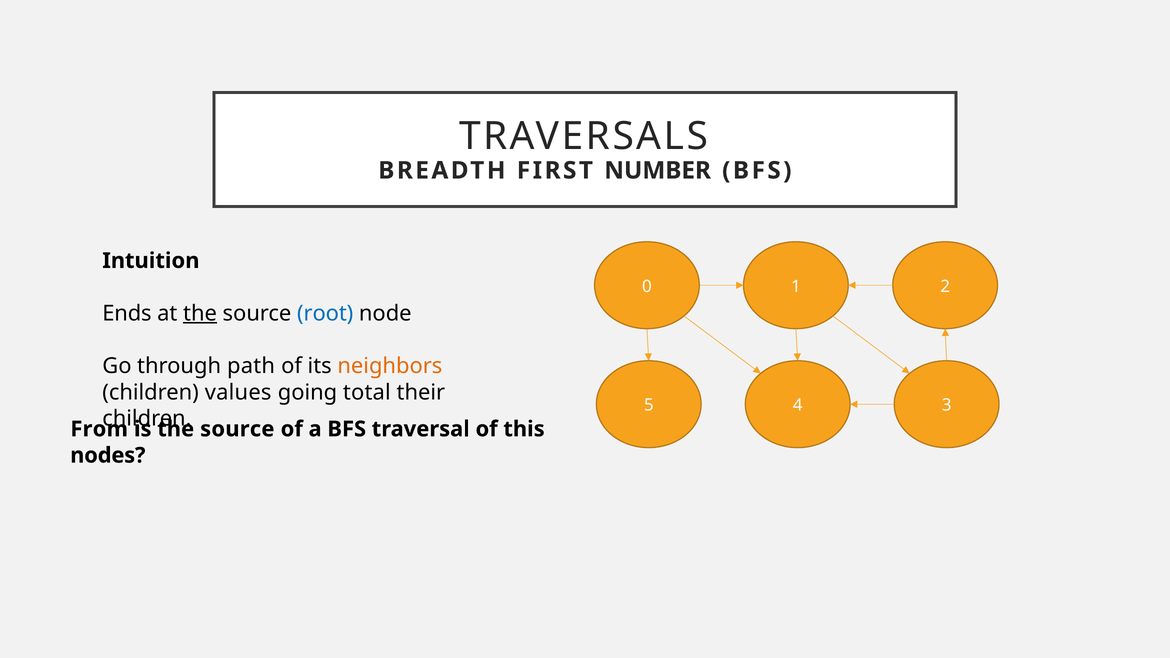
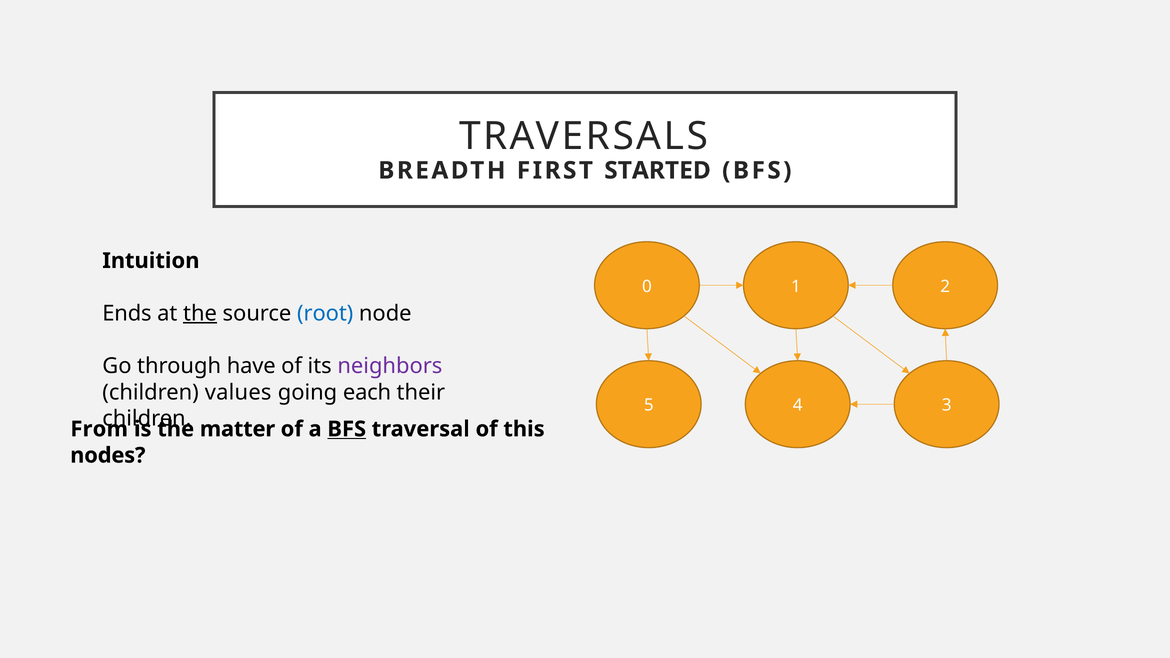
NUMBER: NUMBER -> STARTED
path: path -> have
neighbors colour: orange -> purple
total: total -> each
source at (237, 429): source -> matter
BFS at (347, 429) underline: none -> present
